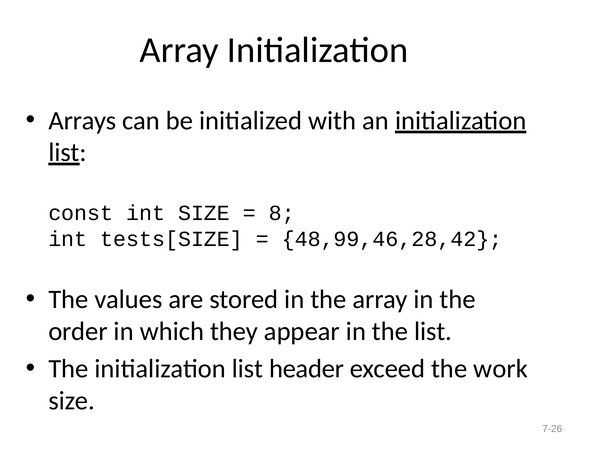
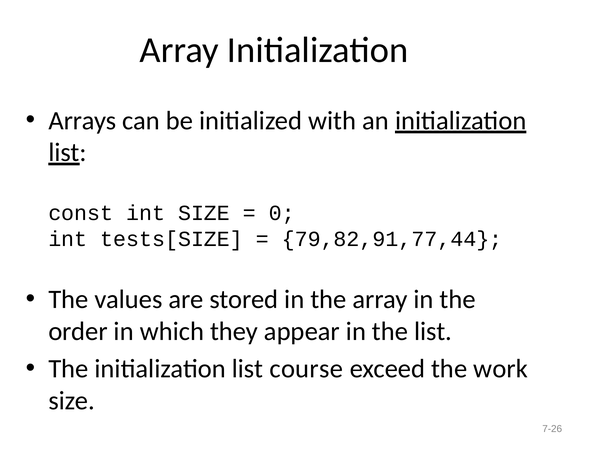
8: 8 -> 0
48,99,46,28,42: 48,99,46,28,42 -> 79,82,91,77,44
header: header -> course
